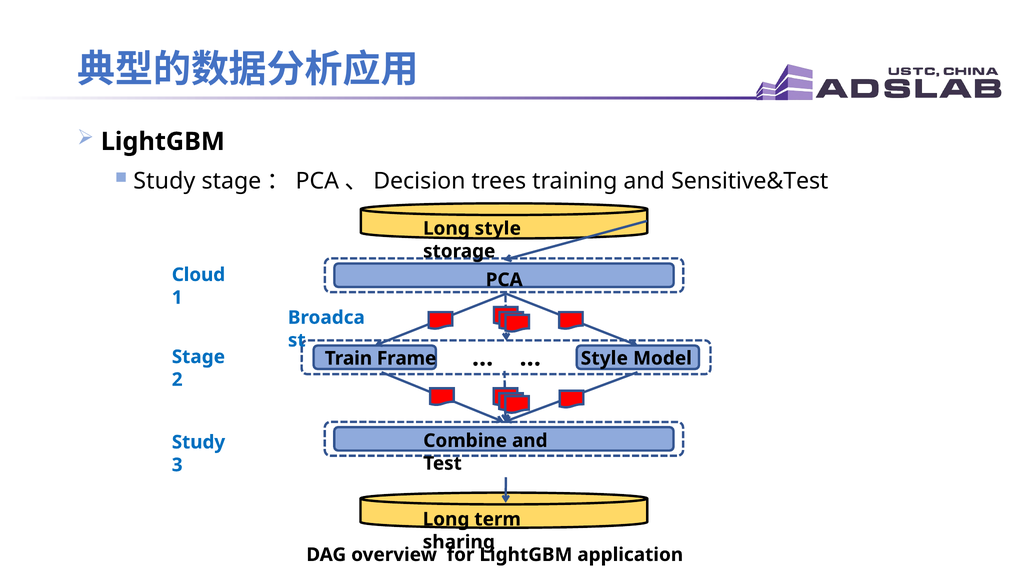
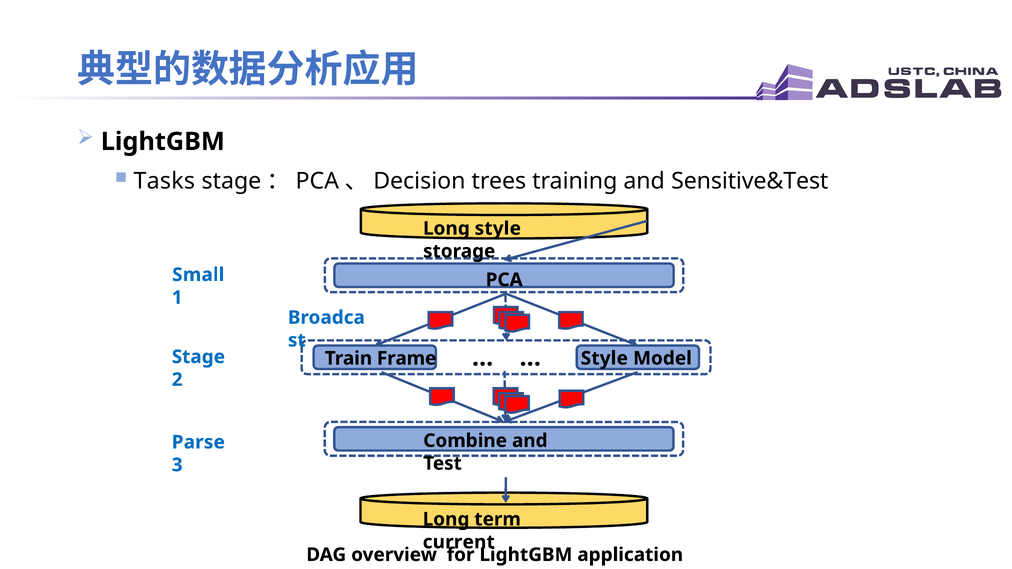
Study at (164, 181): Study -> Tasks
Cloud: Cloud -> Small
Study at (198, 442): Study -> Parse
sharing: sharing -> current
